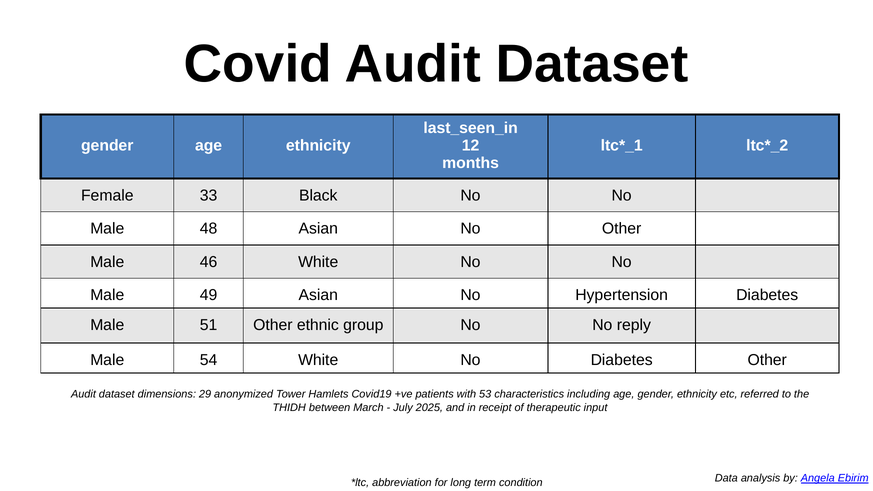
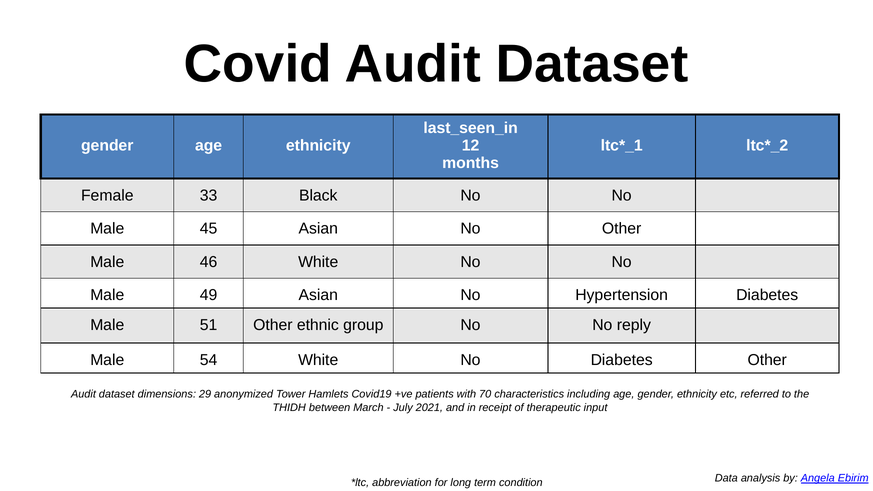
48: 48 -> 45
53: 53 -> 70
2025: 2025 -> 2021
